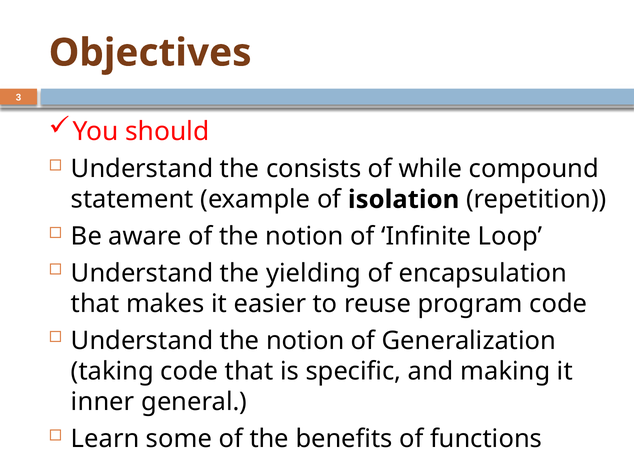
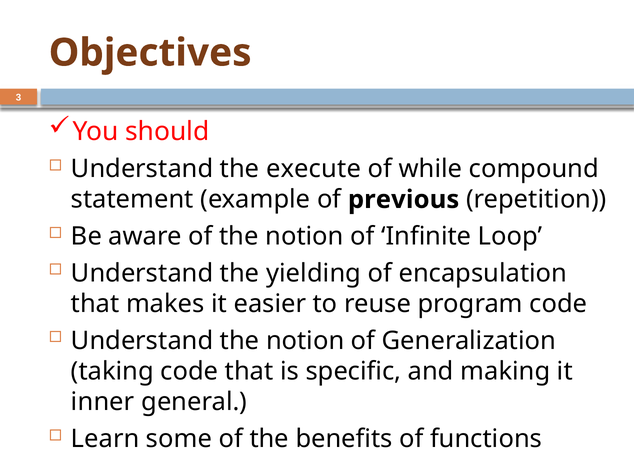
consists: consists -> execute
isolation: isolation -> previous
